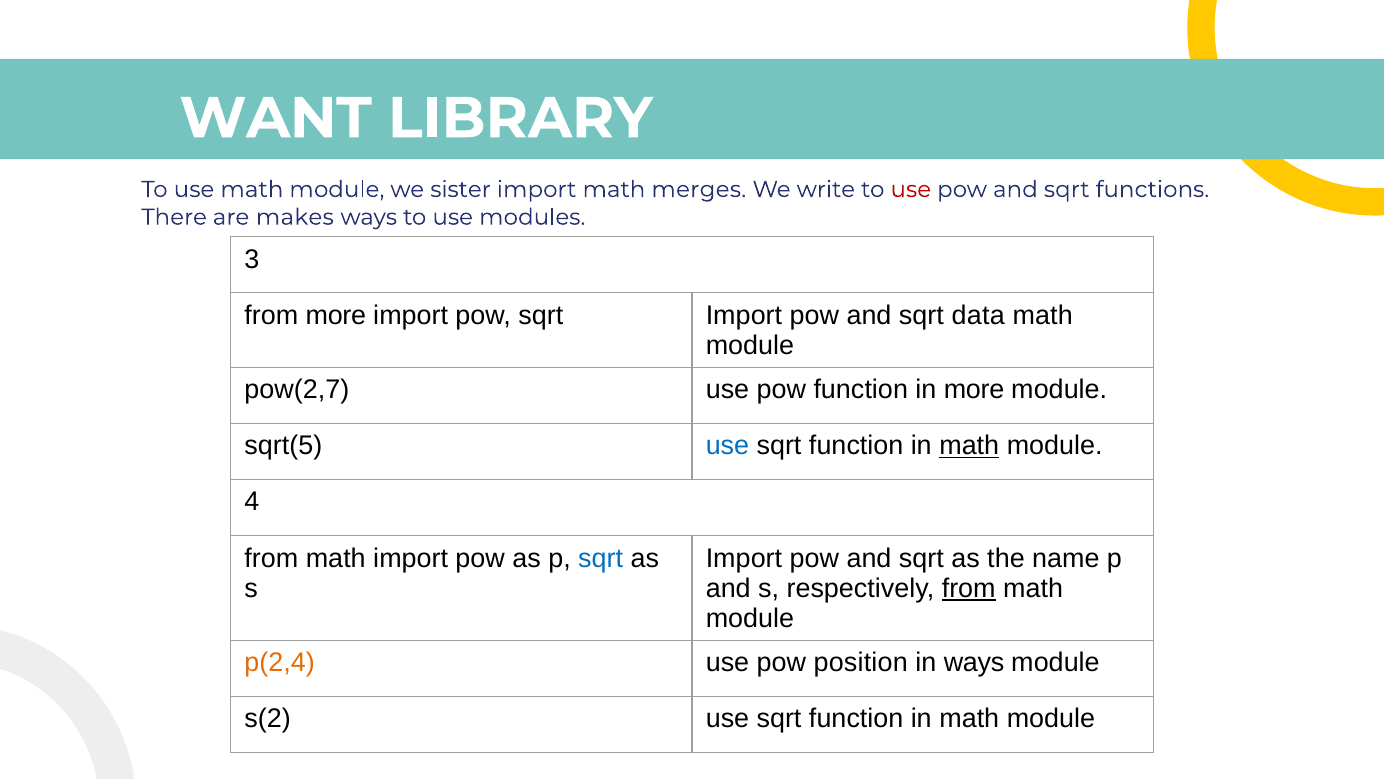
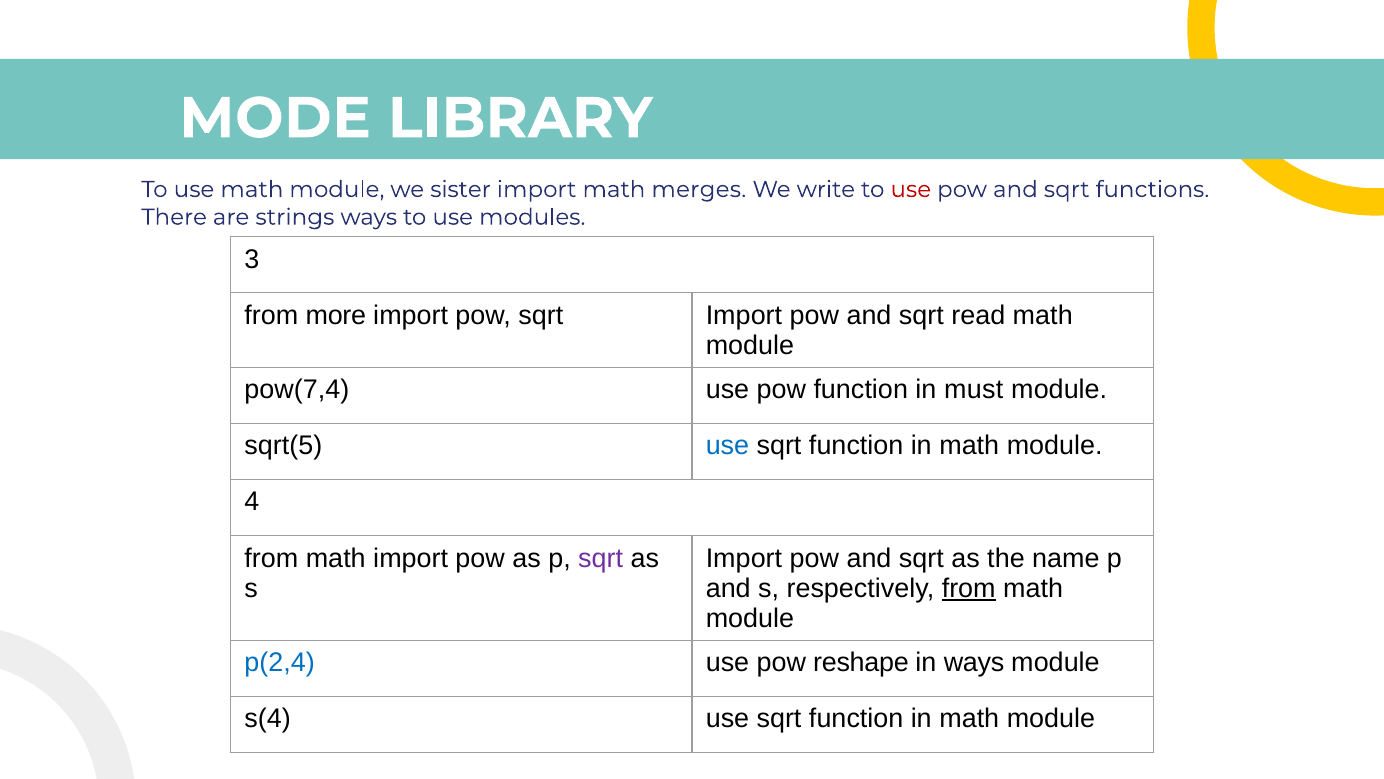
WANT: WANT -> MODE
makes: makes -> strings
data: data -> read
pow(2,7: pow(2,7 -> pow(7,4
in more: more -> must
math at (969, 446) underline: present -> none
sqrt at (601, 558) colour: blue -> purple
p(2,4 colour: orange -> blue
position: position -> reshape
s(2: s(2 -> s(4
